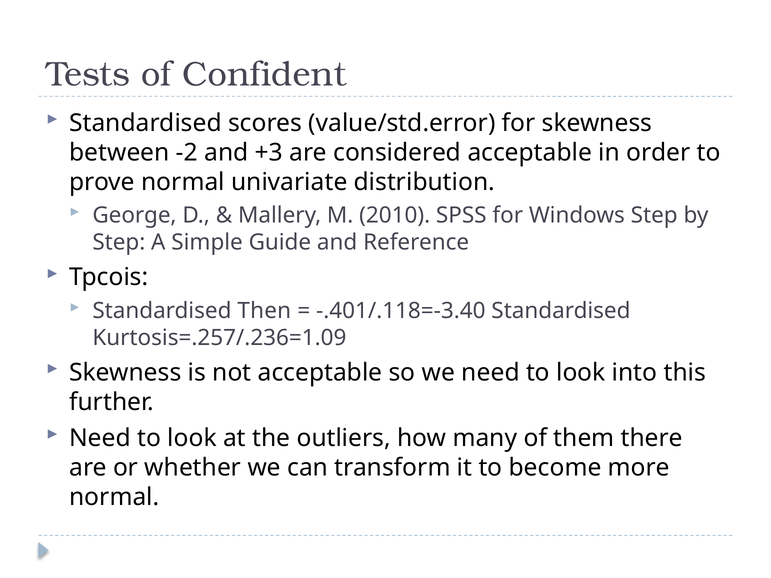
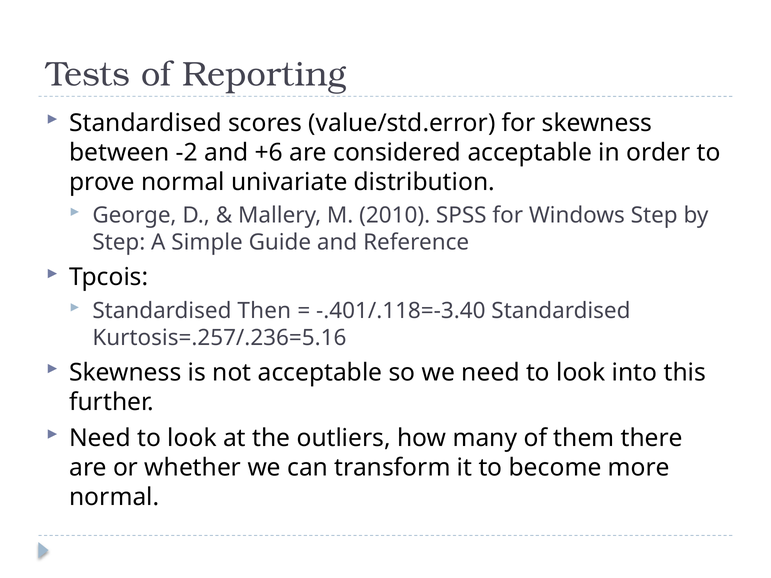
Confident: Confident -> Reporting
+3: +3 -> +6
Kurtosis=.257/.236=1.09: Kurtosis=.257/.236=1.09 -> Kurtosis=.257/.236=5.16
